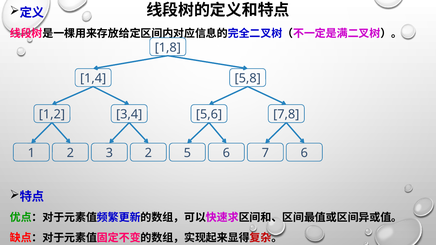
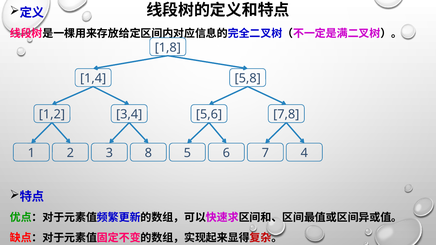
1 2: 2 -> 8
5 6: 6 -> 4
